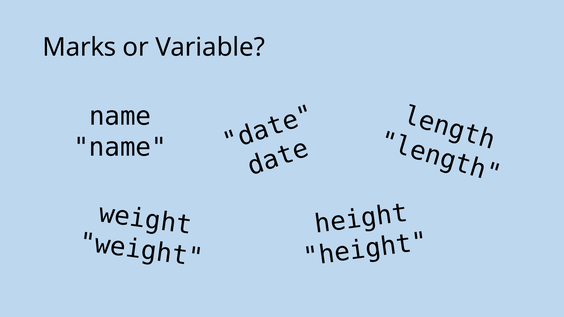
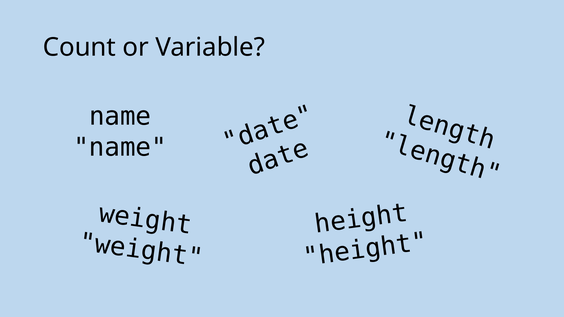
Marks: Marks -> Count
